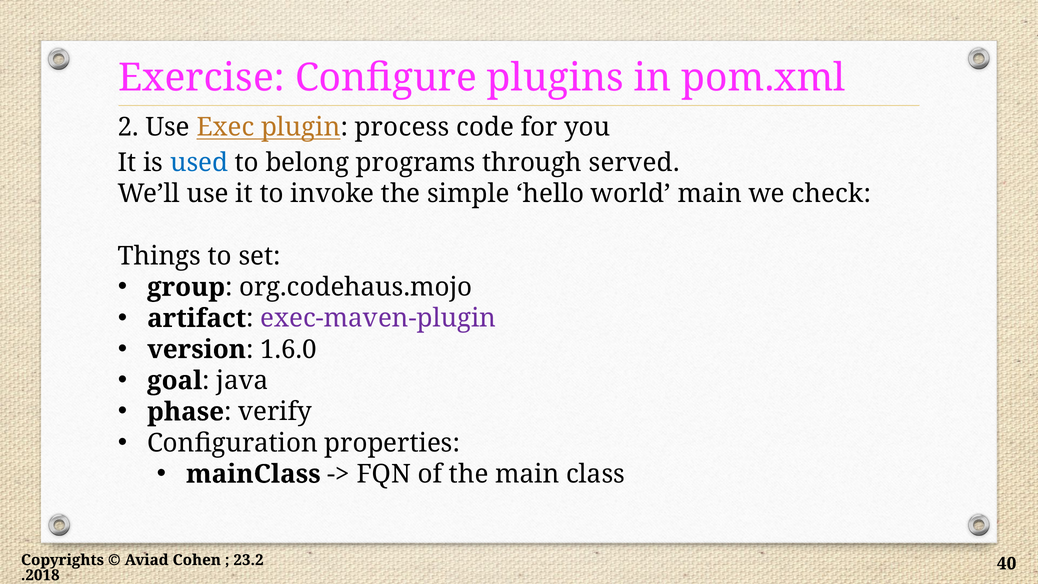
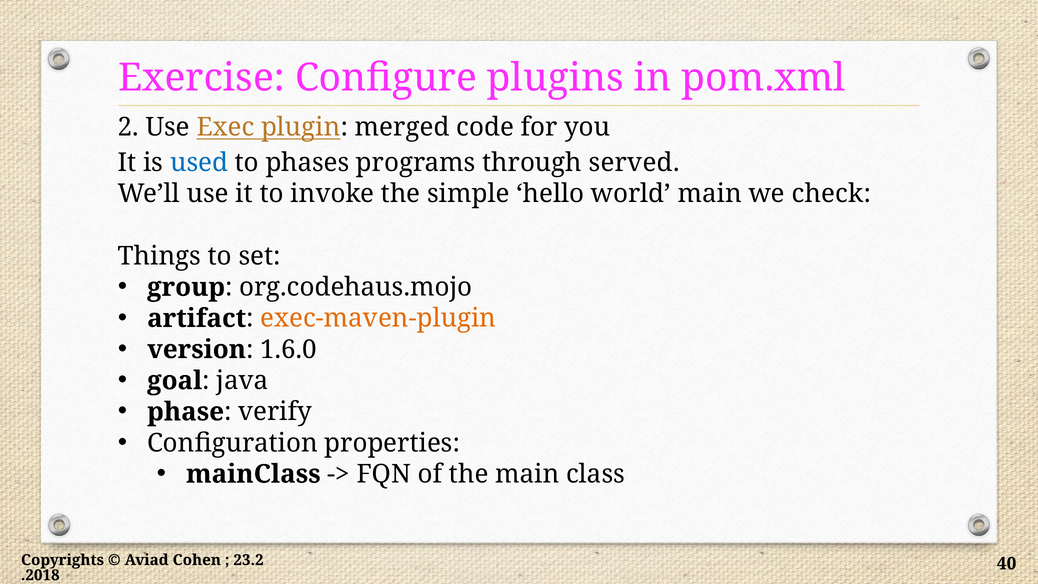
process: process -> merged
belong: belong -> phases
exec-maven-plugin colour: purple -> orange
